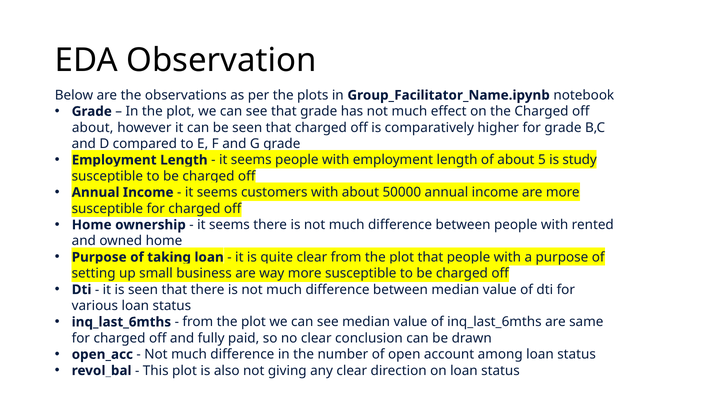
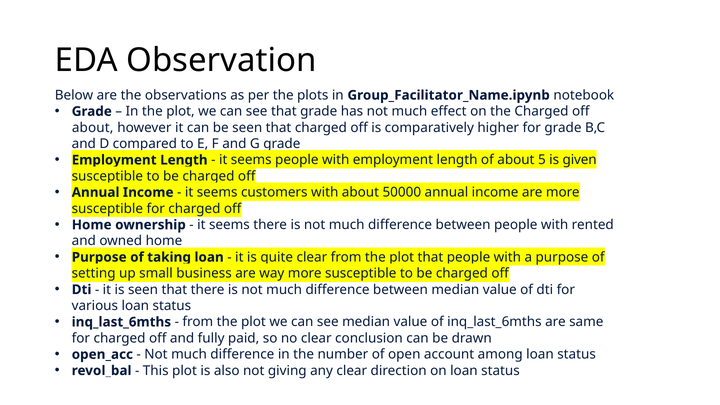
study: study -> given
